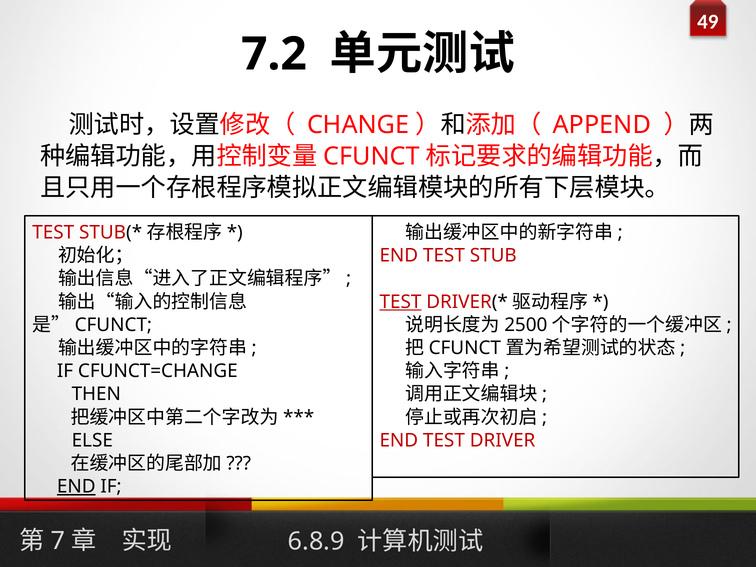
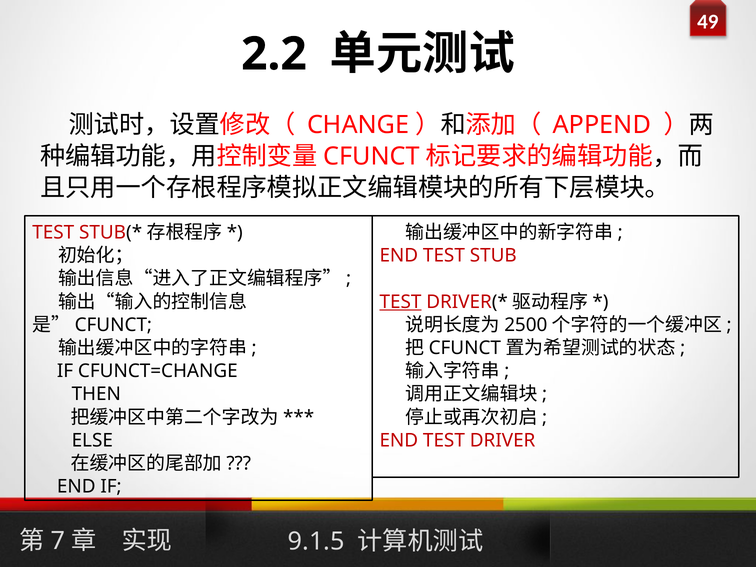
7.2: 7.2 -> 2.2
END at (76, 487) underline: present -> none
6.8.9: 6.8.9 -> 9.1.5
